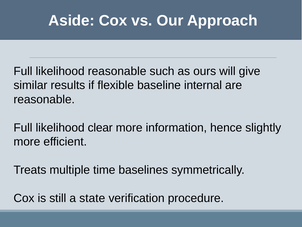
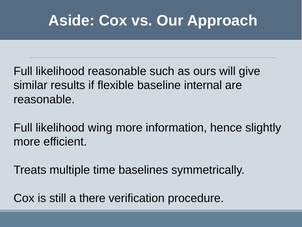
clear: clear -> wing
state: state -> there
